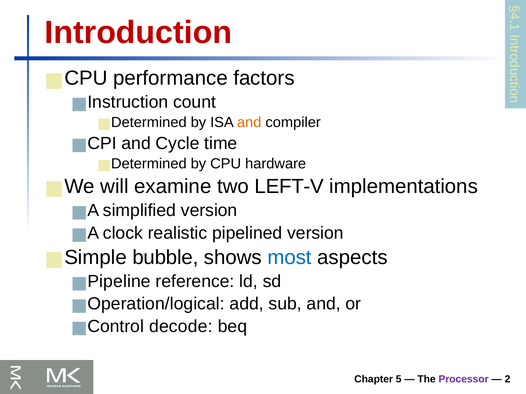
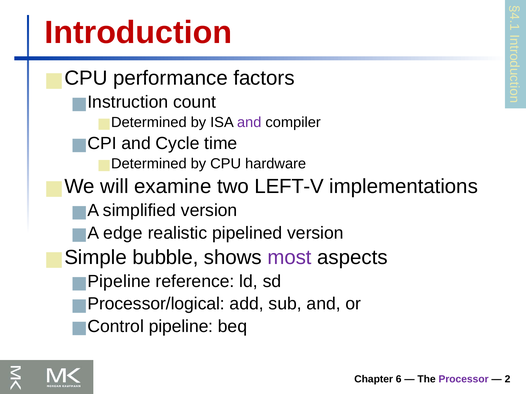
and at (249, 123) colour: orange -> purple
clock: clock -> edge
most colour: blue -> purple
Operation/logical: Operation/logical -> Processor/logical
Control decode: decode -> pipeline
5: 5 -> 6
